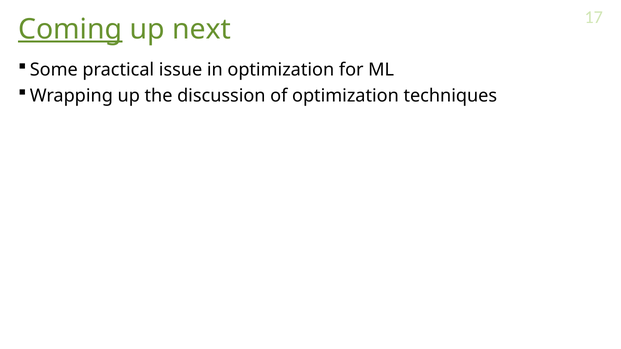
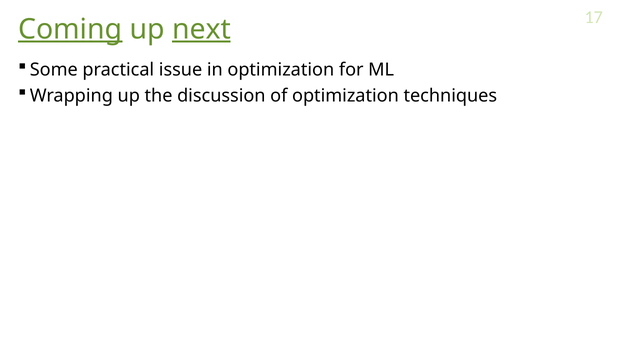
next underline: none -> present
